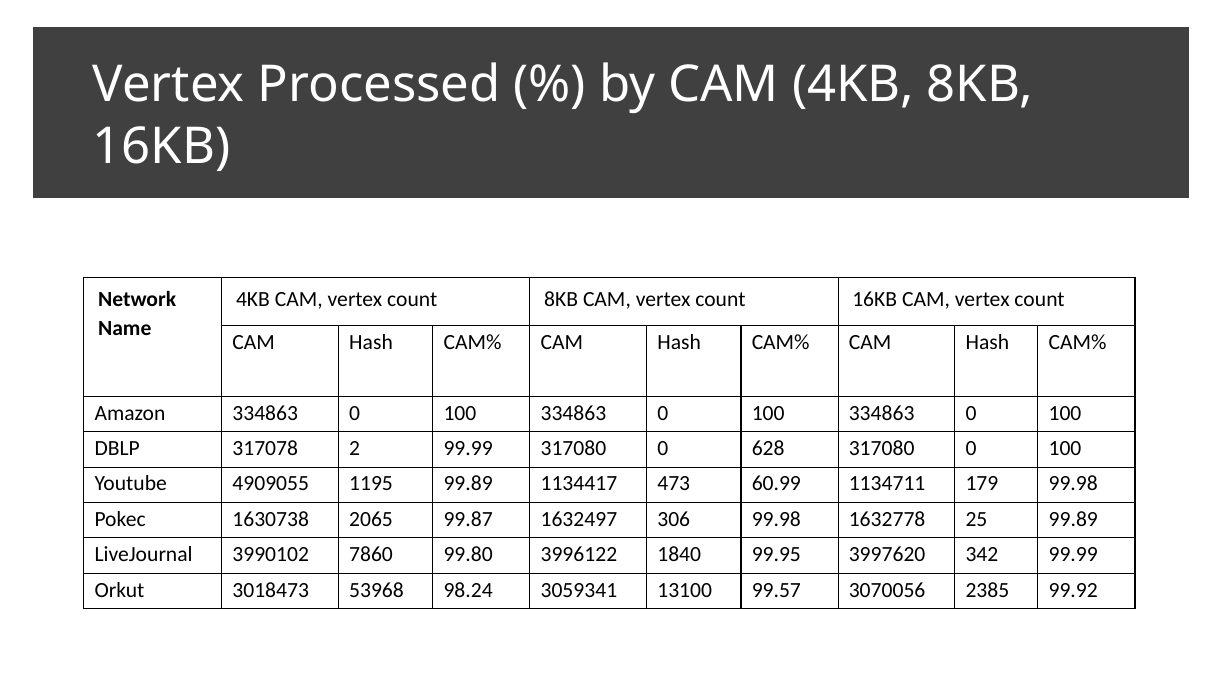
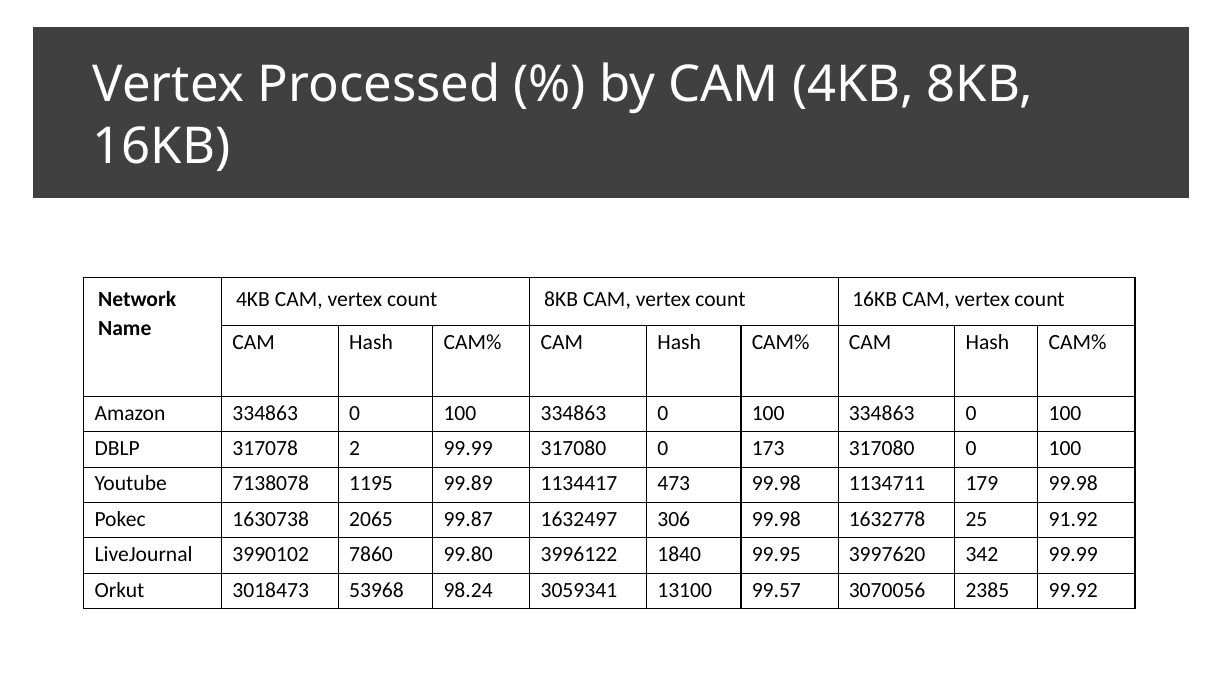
628: 628 -> 173
4909055: 4909055 -> 7138078
473 60.99: 60.99 -> 99.98
25 99.89: 99.89 -> 91.92
